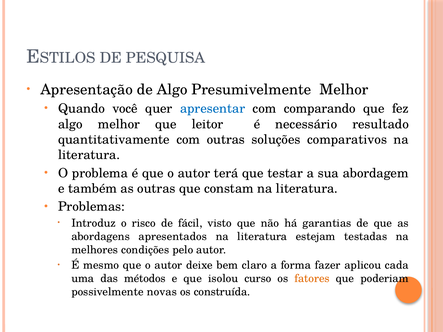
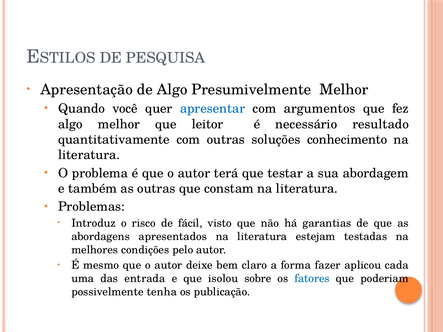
comparando: comparando -> argumentos
comparativos: comparativos -> conhecimento
métodos: métodos -> entrada
curso: curso -> sobre
fatores colour: orange -> blue
novas: novas -> tenha
construída: construída -> publicação
